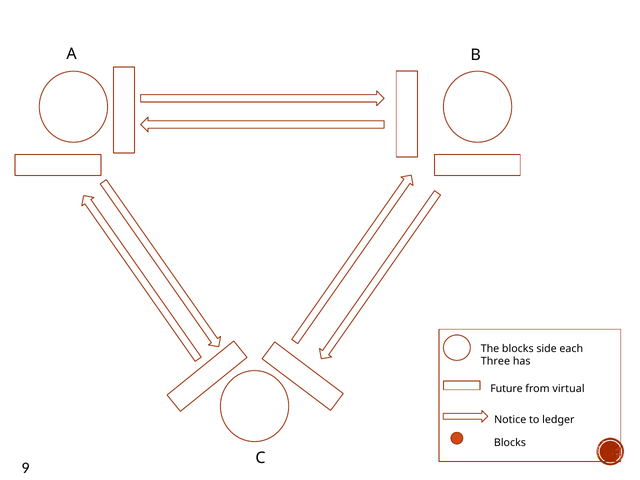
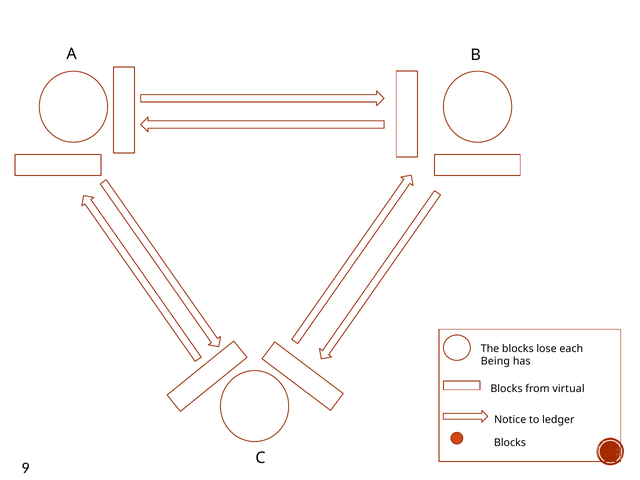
side: side -> lose
Three: Three -> Being
Future at (507, 389): Future -> Blocks
